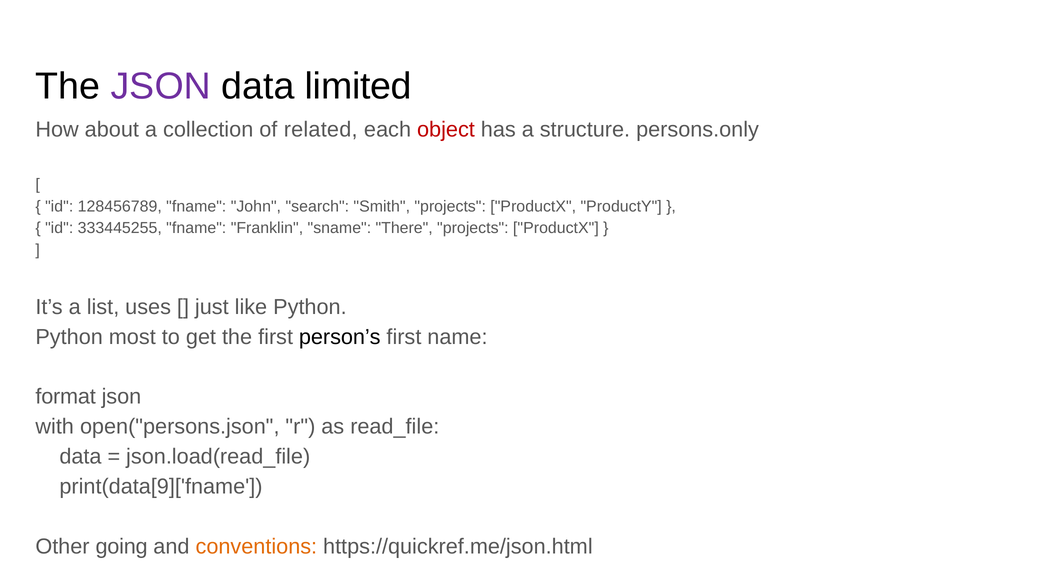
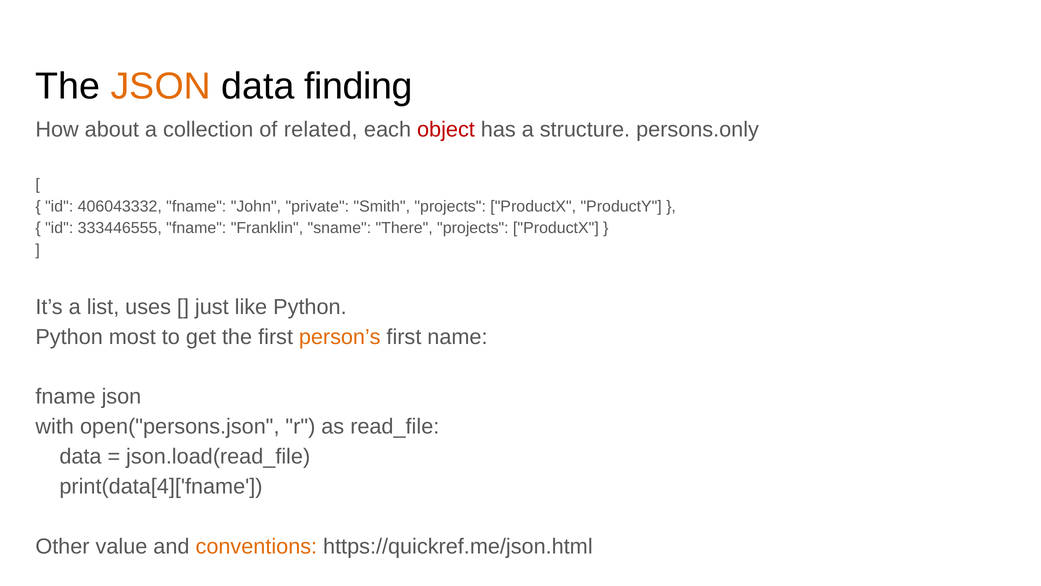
JSON at (161, 86) colour: purple -> orange
limited: limited -> finding
128456789: 128456789 -> 406043332
search: search -> private
333445255: 333445255 -> 333446555
person’s colour: black -> orange
format at (66, 397): format -> fname
print(data[9]['fname: print(data[9]['fname -> print(data[4]['fname
going: going -> value
